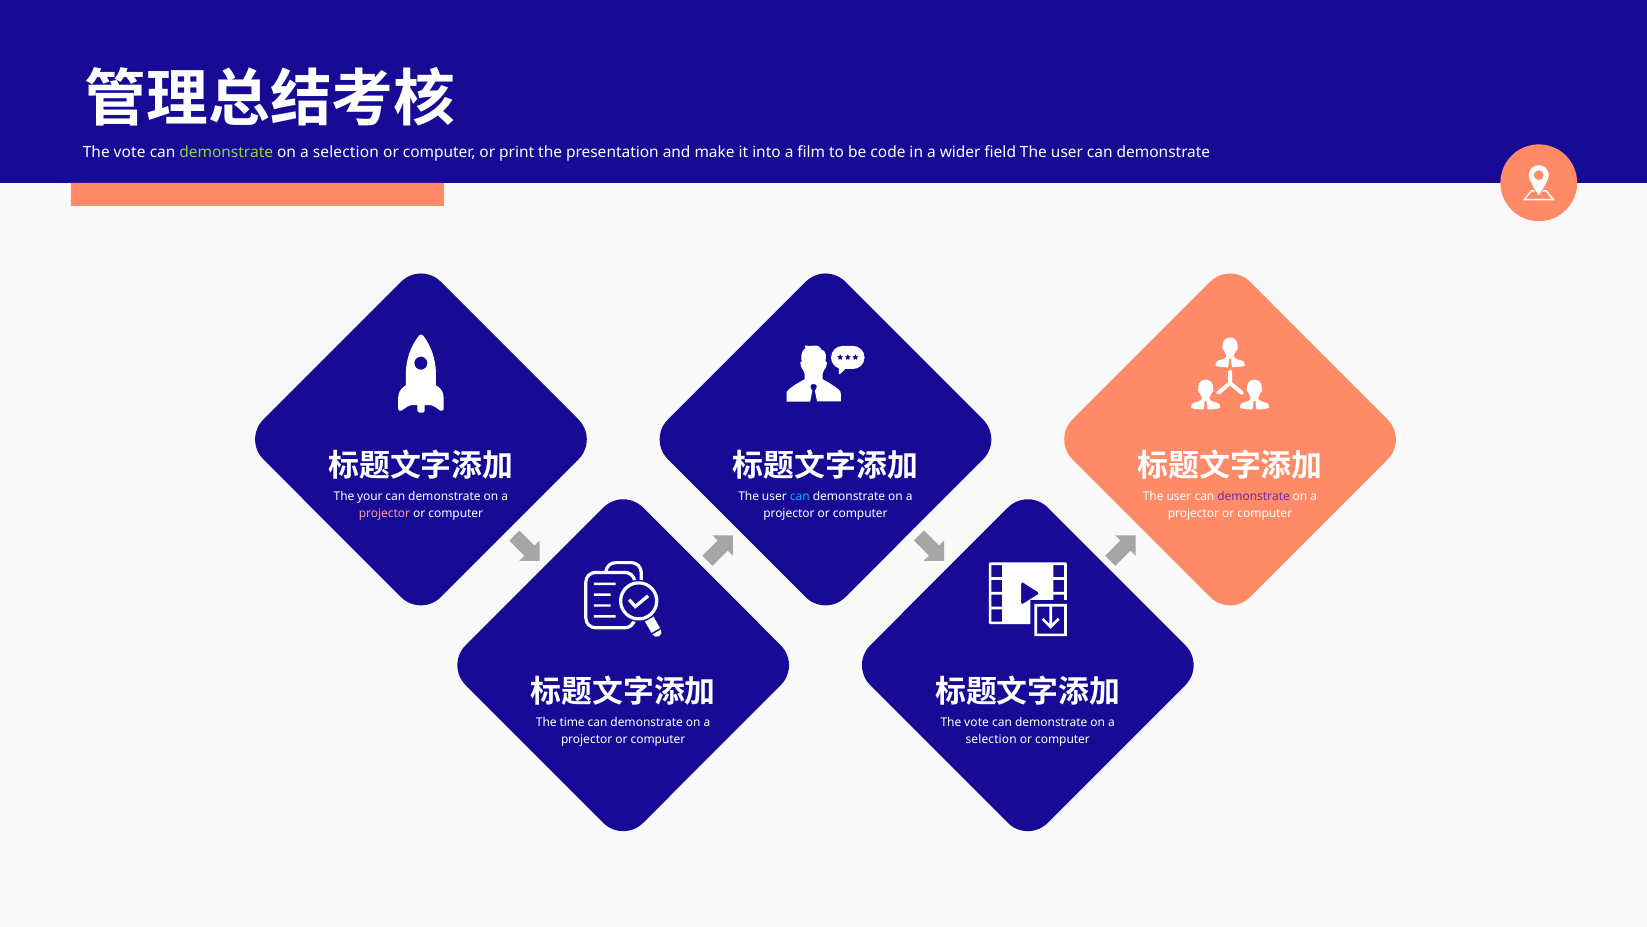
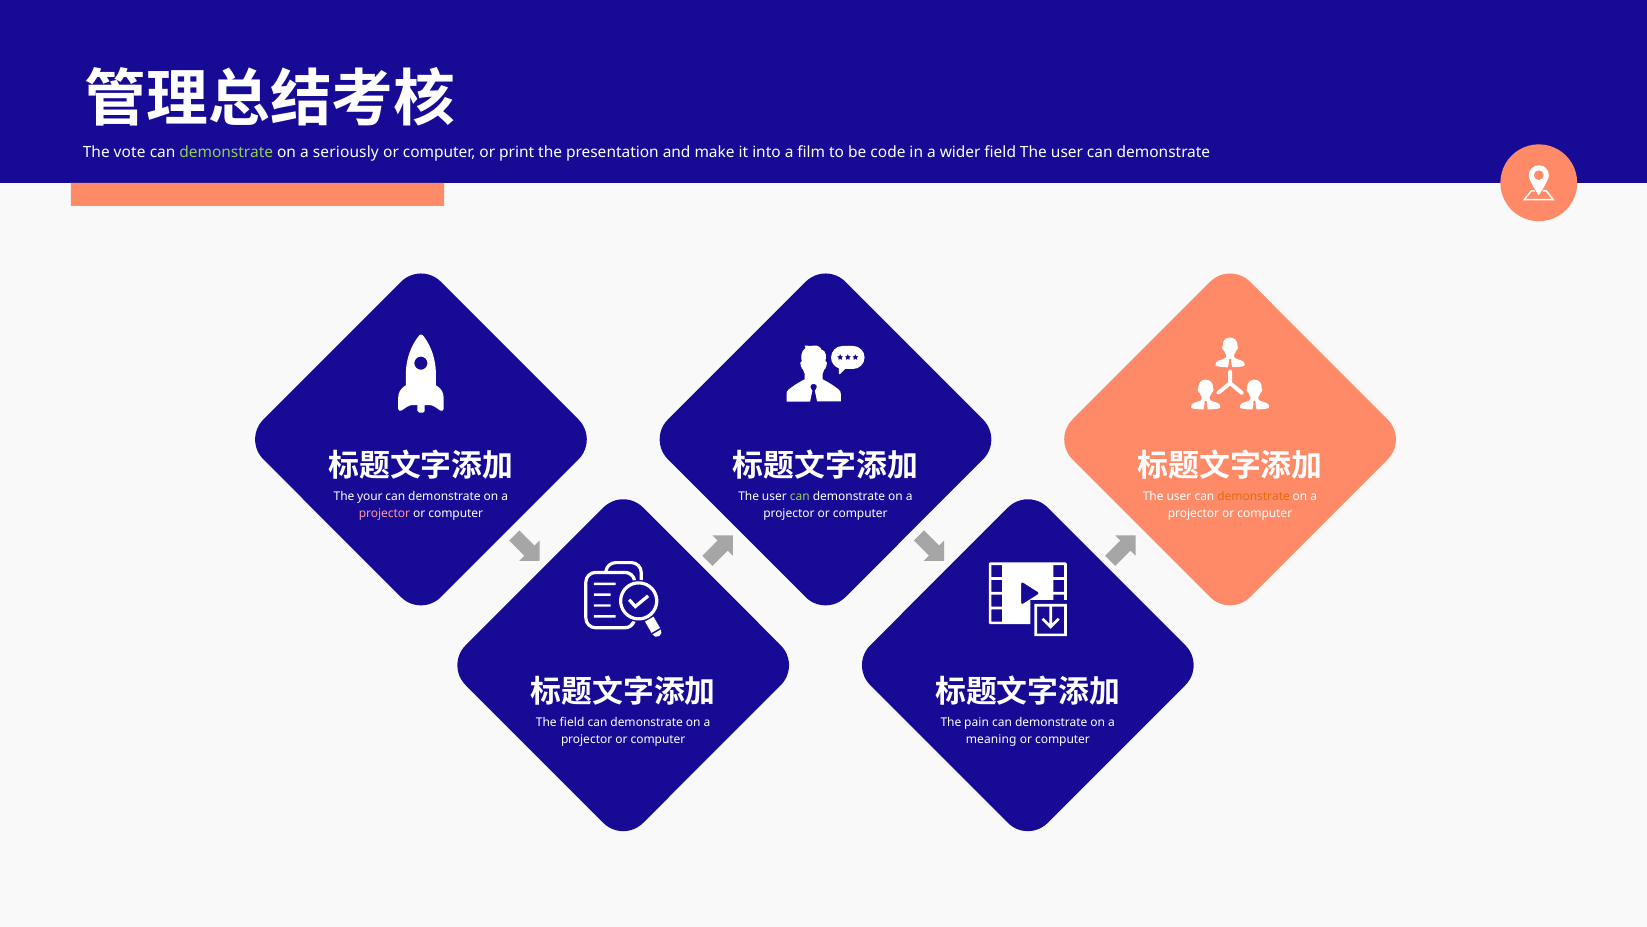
selection at (346, 152): selection -> seriously
can at (800, 497) colour: light blue -> light green
demonstrate at (1254, 497) colour: purple -> orange
The time: time -> field
vote at (977, 722): vote -> pain
selection at (991, 739): selection -> meaning
